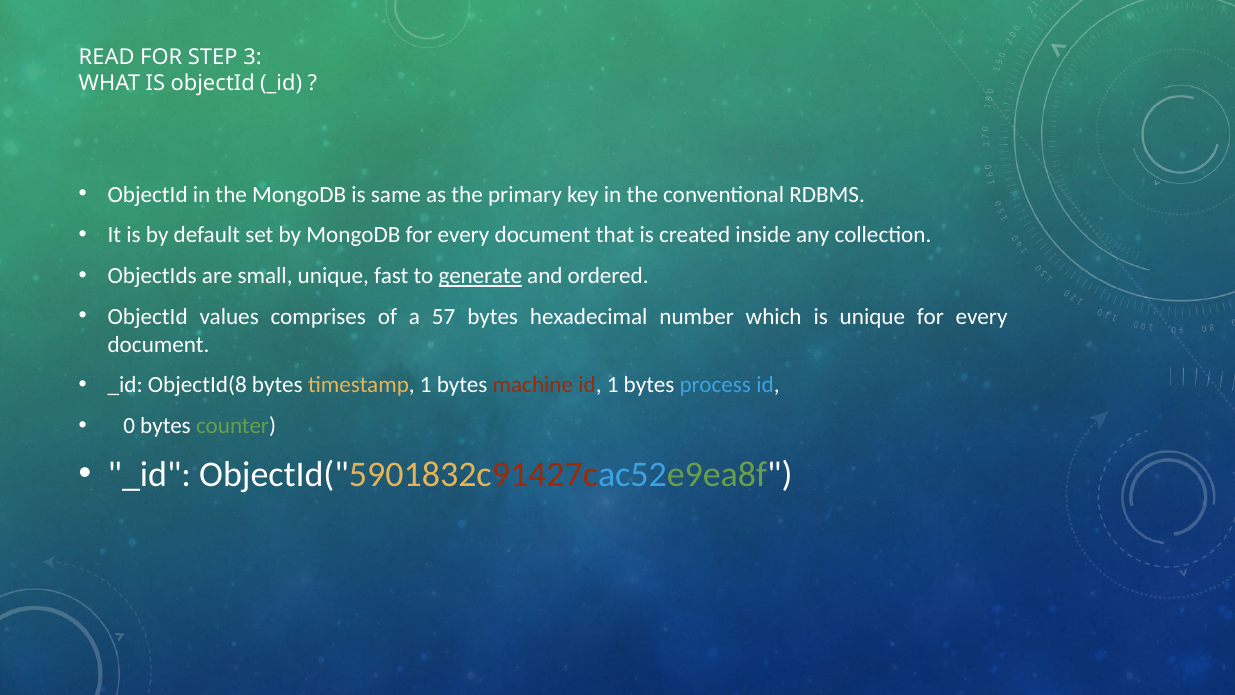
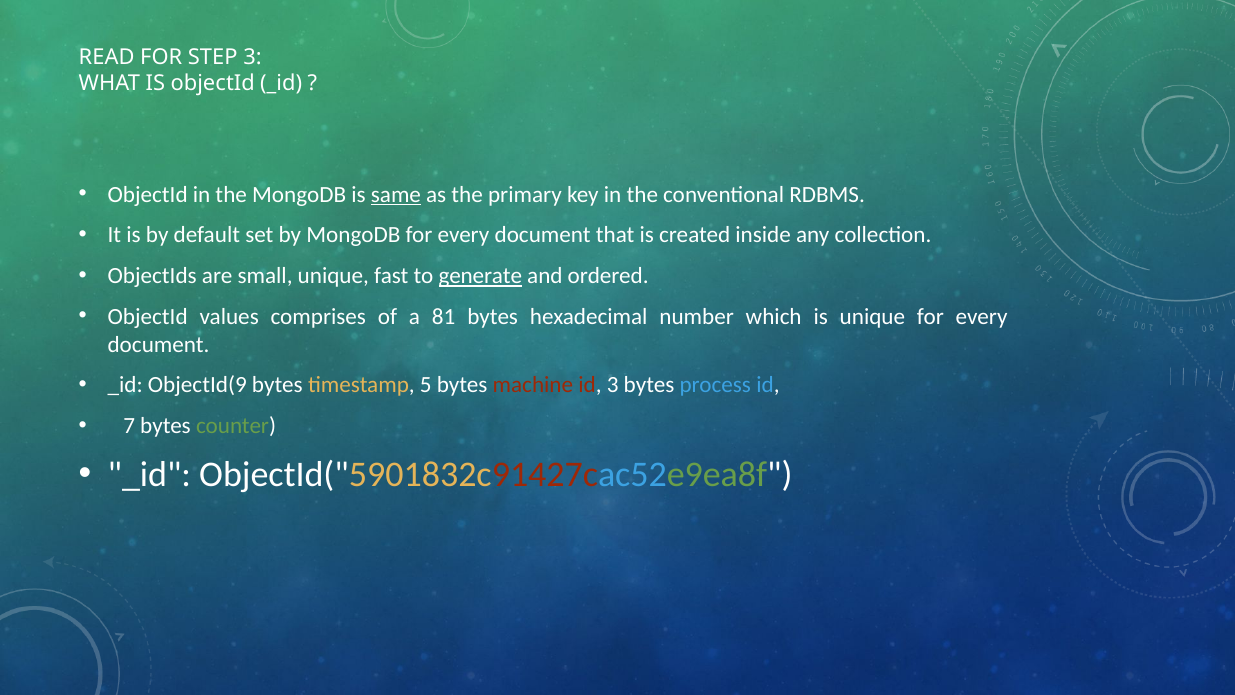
same underline: none -> present
57: 57 -> 81
ObjectId(8: ObjectId(8 -> ObjectId(9
timestamp 1: 1 -> 5
id 1: 1 -> 3
0: 0 -> 7
